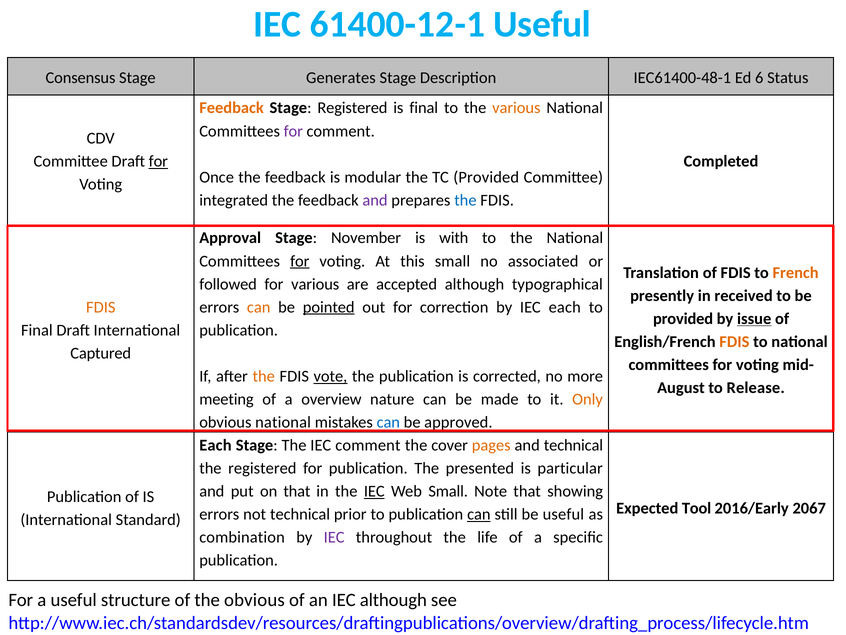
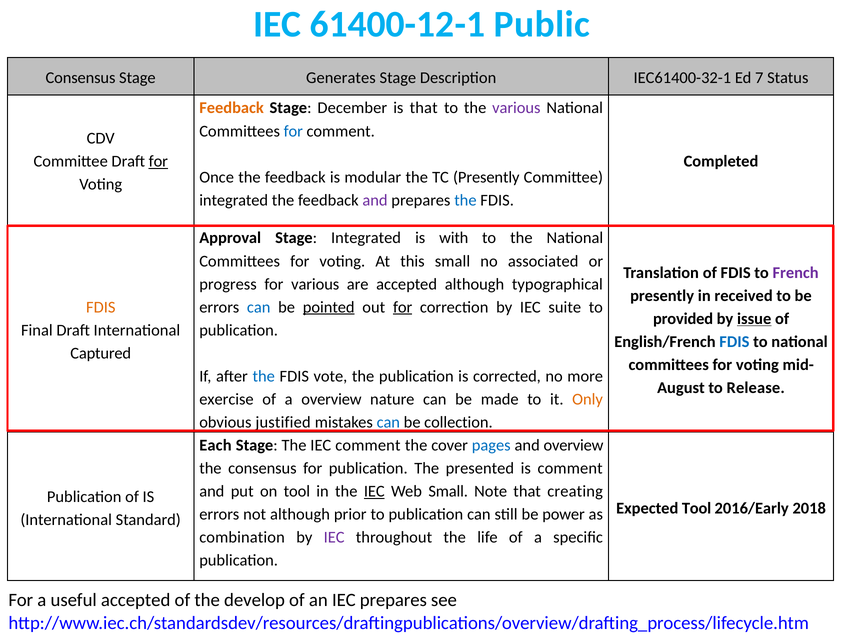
61400-12-1 Useful: Useful -> Public
IEC61400-48-1: IEC61400-48-1 -> IEC61400-32-1
6: 6 -> 7
Stage Registered: Registered -> December
is final: final -> that
various at (516, 108) colour: orange -> purple
for at (293, 131) colour: purple -> blue
TC Provided: Provided -> Presently
Stage November: November -> Integrated
for at (300, 261) underline: present -> none
French colour: orange -> purple
followed: followed -> progress
can at (259, 307) colour: orange -> blue
for at (403, 307) underline: none -> present
IEC each: each -> suite
FDIS at (734, 341) colour: orange -> blue
the at (264, 376) colour: orange -> blue
vote underline: present -> none
meeting: meeting -> exercise
obvious national: national -> justified
approved: approved -> collection
pages colour: orange -> blue
and technical: technical -> overview
the registered: registered -> consensus
is particular: particular -> comment
on that: that -> tool
showing: showing -> creating
2067: 2067 -> 2018
not technical: technical -> although
can at (479, 514) underline: present -> none
be useful: useful -> power
useful structure: structure -> accepted
the obvious: obvious -> develop
IEC although: although -> prepares
